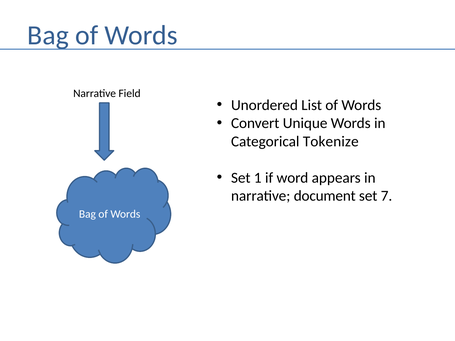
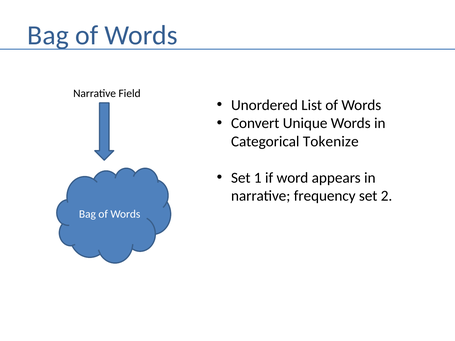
document: document -> frequency
7: 7 -> 2
